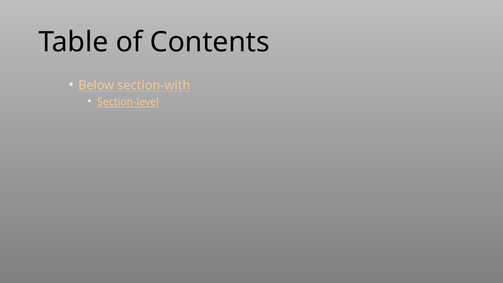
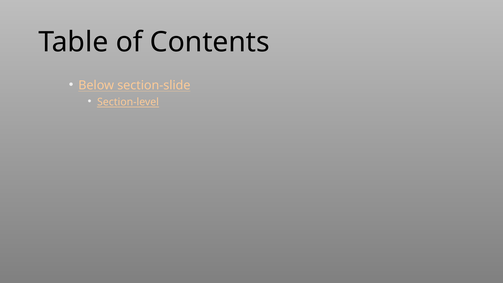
section-with: section-with -> section-slide
